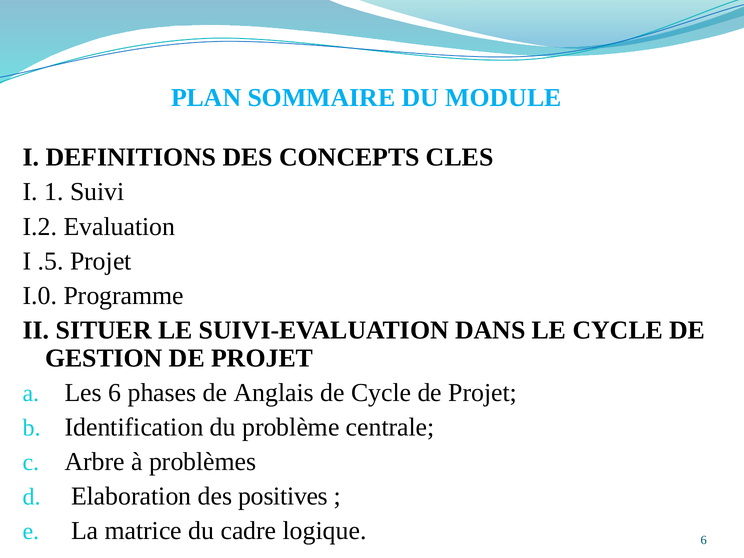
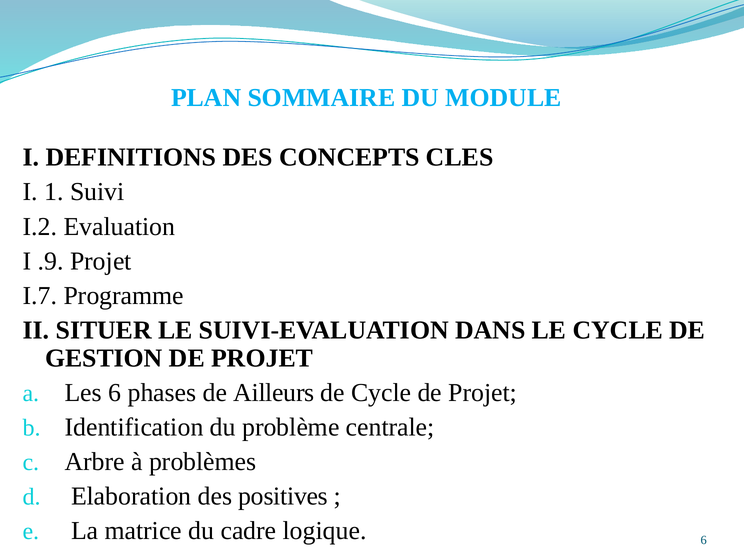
.5: .5 -> .9
I.0: I.0 -> I.7
Anglais: Anglais -> Ailleurs
